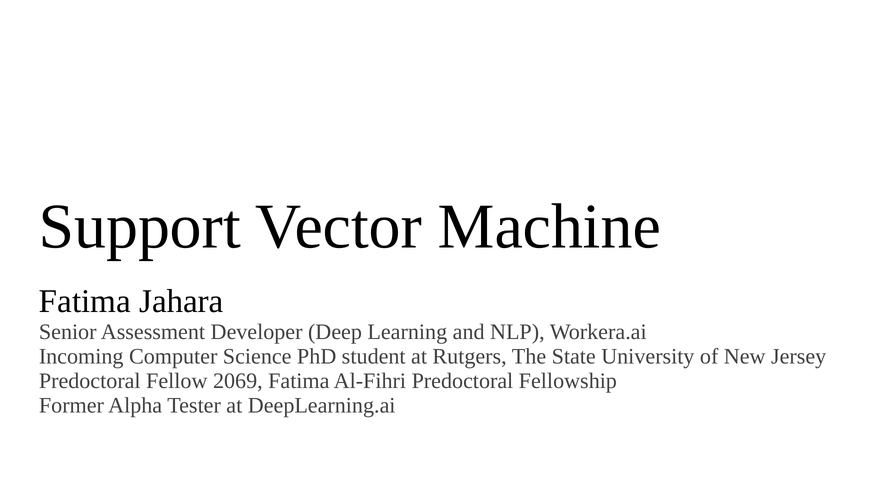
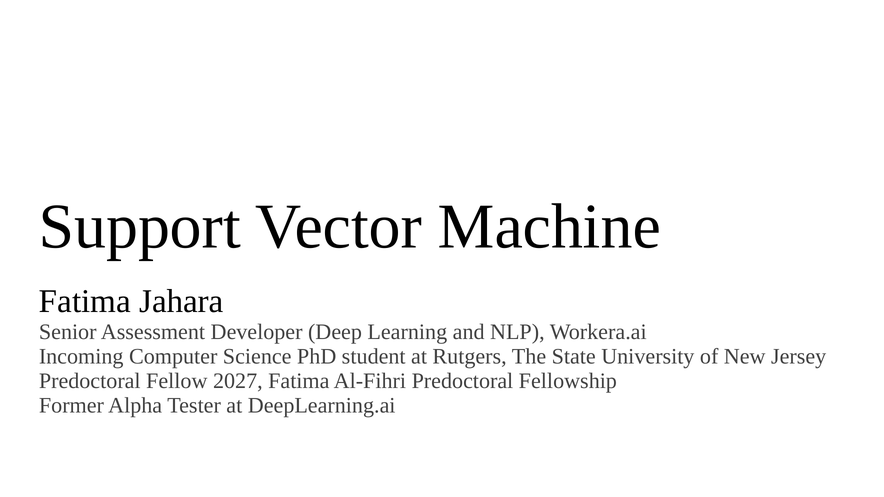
2069: 2069 -> 2027
